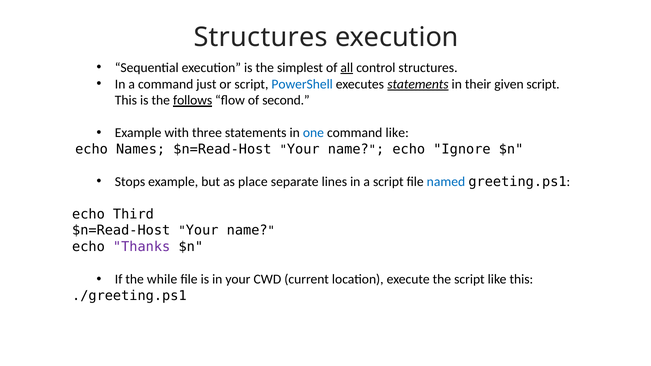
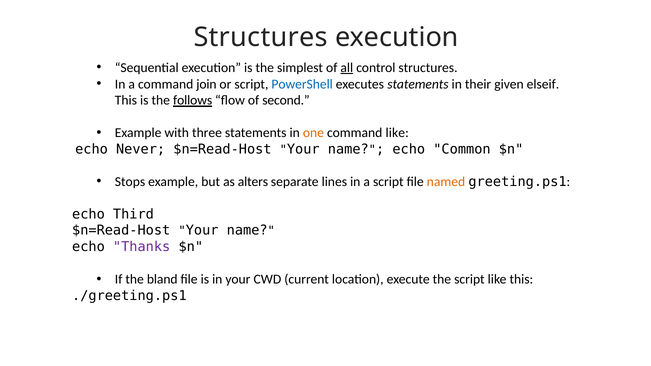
just: just -> join
statements at (418, 84) underline: present -> none
given script: script -> elseif
one colour: blue -> orange
Names: Names -> Never
Ignore: Ignore -> Common
place: place -> alters
named colour: blue -> orange
while: while -> bland
